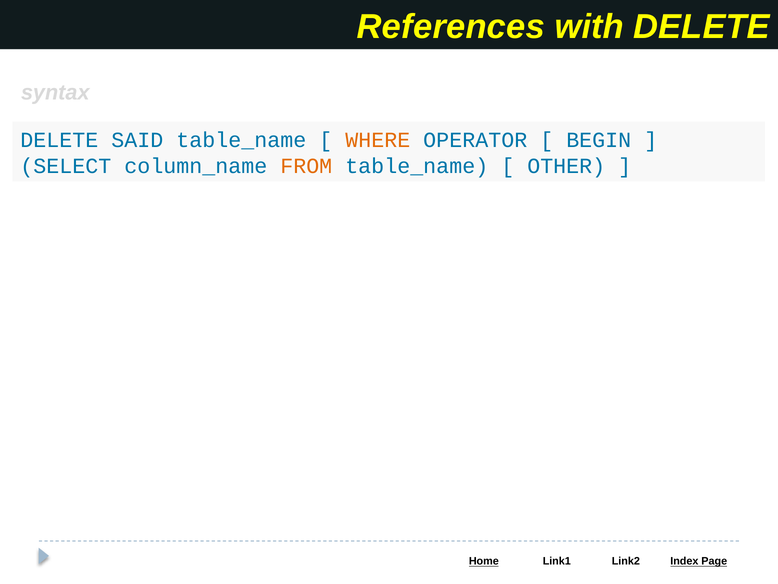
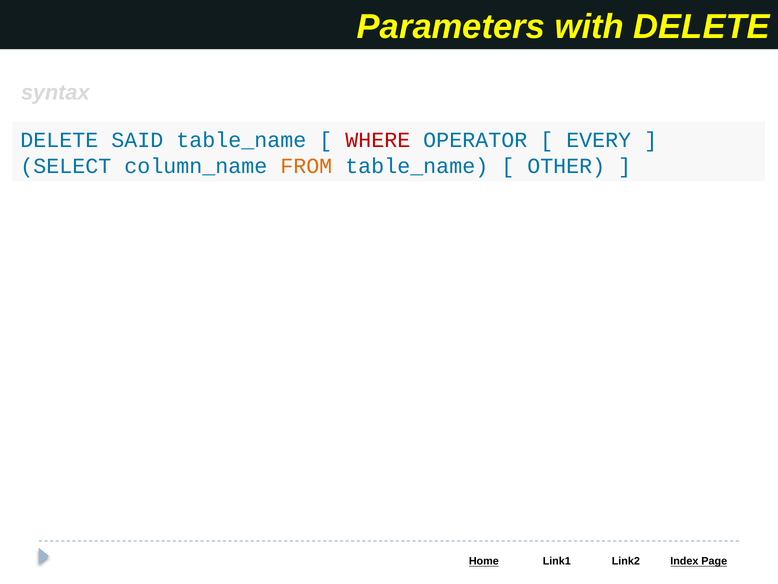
References: References -> Parameters
WHERE colour: orange -> red
BEGIN: BEGIN -> EVERY
